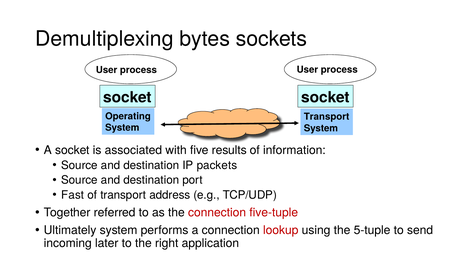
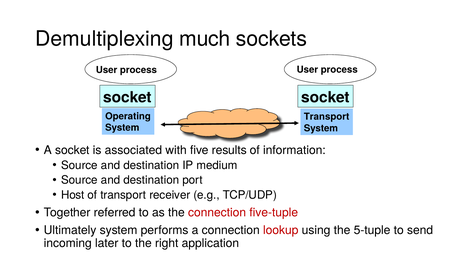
bytes: bytes -> much
packets: packets -> medium
Fast: Fast -> Host
address: address -> receiver
